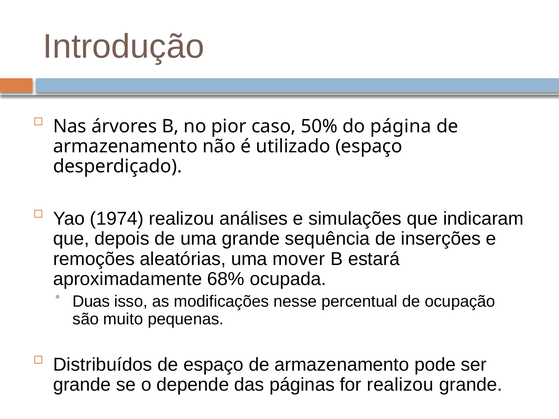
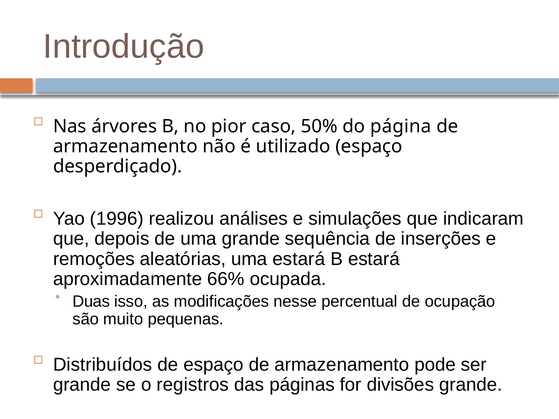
1974: 1974 -> 1996
uma mover: mover -> estará
68%: 68% -> 66%
depende: depende -> registros
for realizou: realizou -> divisões
